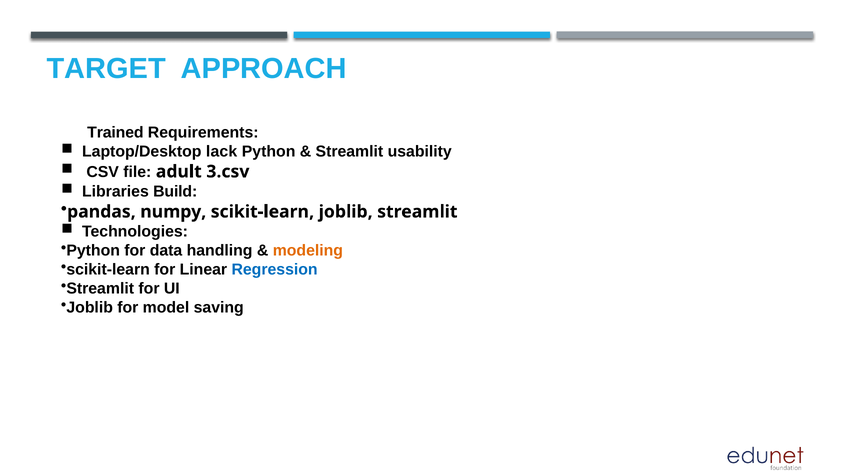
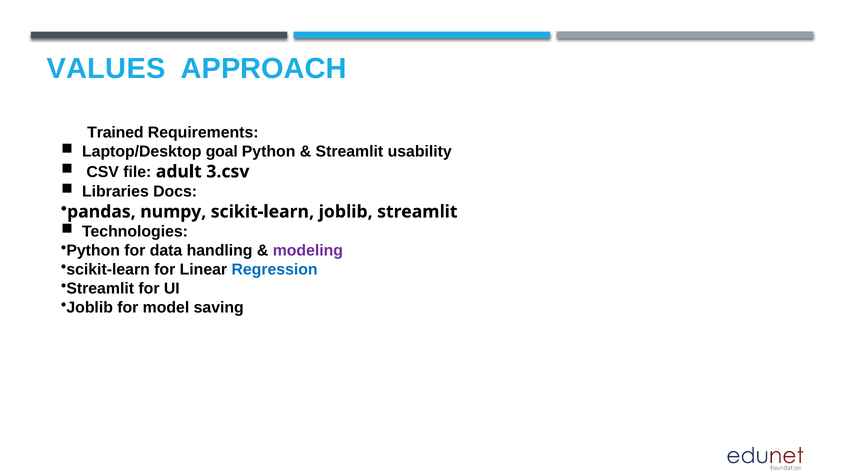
TARGET: TARGET -> VALUES
lack: lack -> goal
Build: Build -> Docs
modeling colour: orange -> purple
